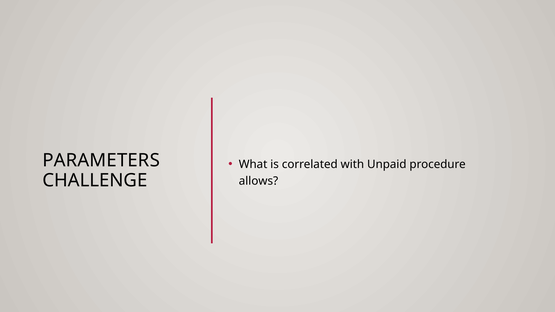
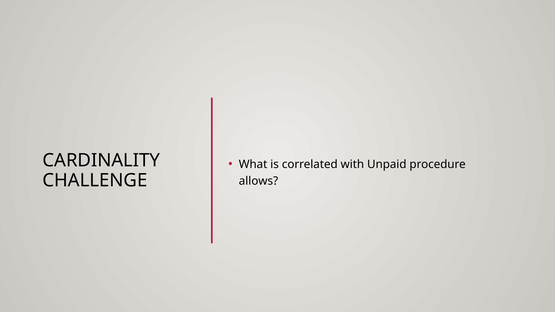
PARAMETERS: PARAMETERS -> CARDINALITY
